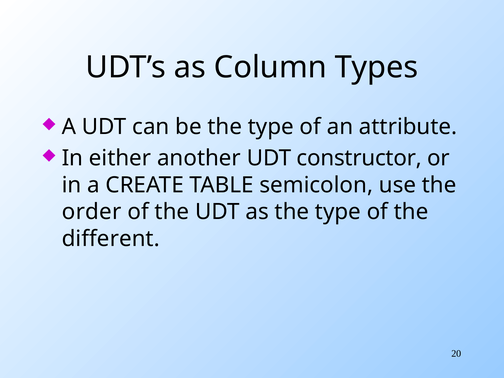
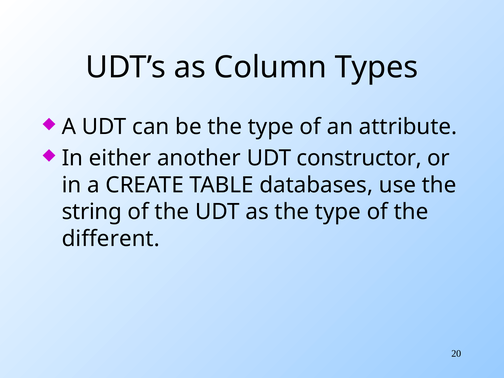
semicolon: semicolon -> databases
order: order -> string
